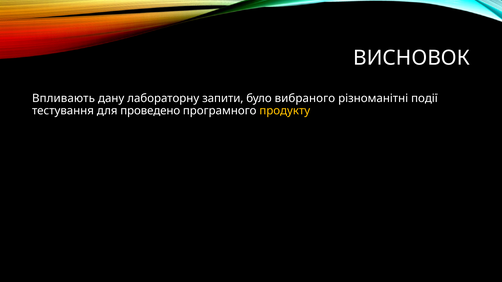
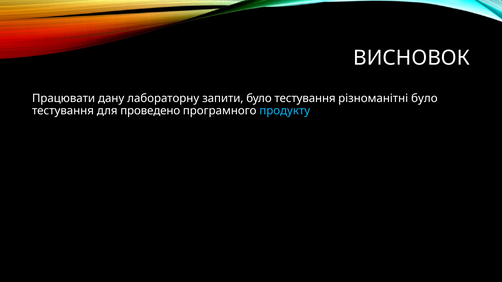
Впливають: Впливають -> Працювати
вибраного at (305, 98): вибраного -> тестування
різноманітні події: події -> було
продукту colour: yellow -> light blue
